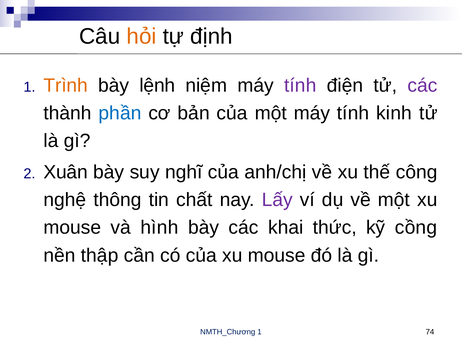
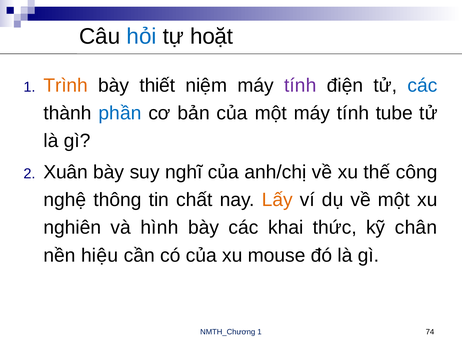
hỏi colour: orange -> blue
định: định -> hoặt
lệnh: lệnh -> thiết
các at (423, 86) colour: purple -> blue
kinh: kinh -> tube
Lấy colour: purple -> orange
mouse at (72, 228): mouse -> nghiên
cồng: cồng -> chân
thập: thập -> hiệu
